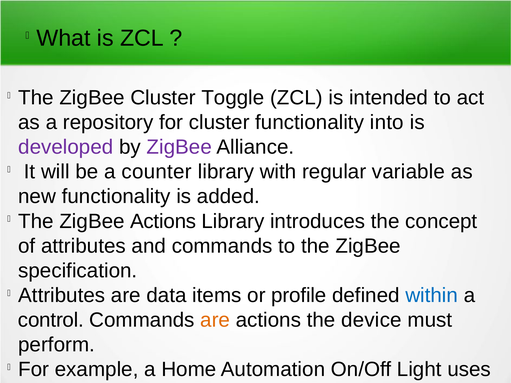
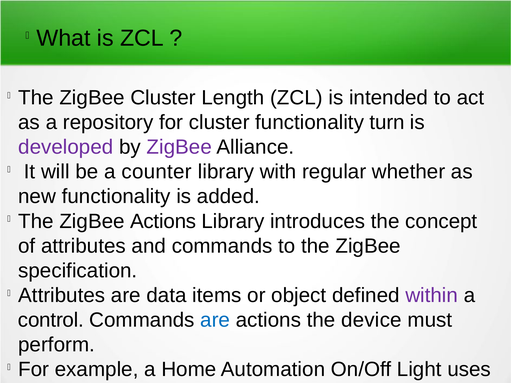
Cluster Toggle: Toggle -> Length
functionality into: into -> turn
regular variable: variable -> whether
profile: profile -> object
within colour: blue -> purple
are at (215, 320) colour: orange -> blue
